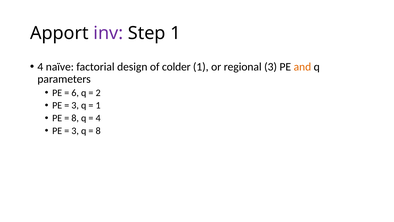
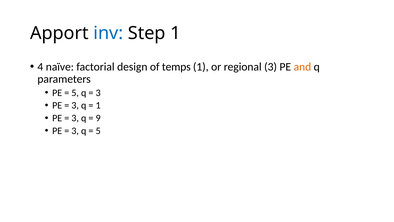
inv colour: purple -> blue
colder: colder -> temps
6 at (75, 93): 6 -> 5
2 at (98, 93): 2 -> 3
8 at (75, 118): 8 -> 3
4 at (98, 118): 4 -> 9
8 at (98, 131): 8 -> 5
